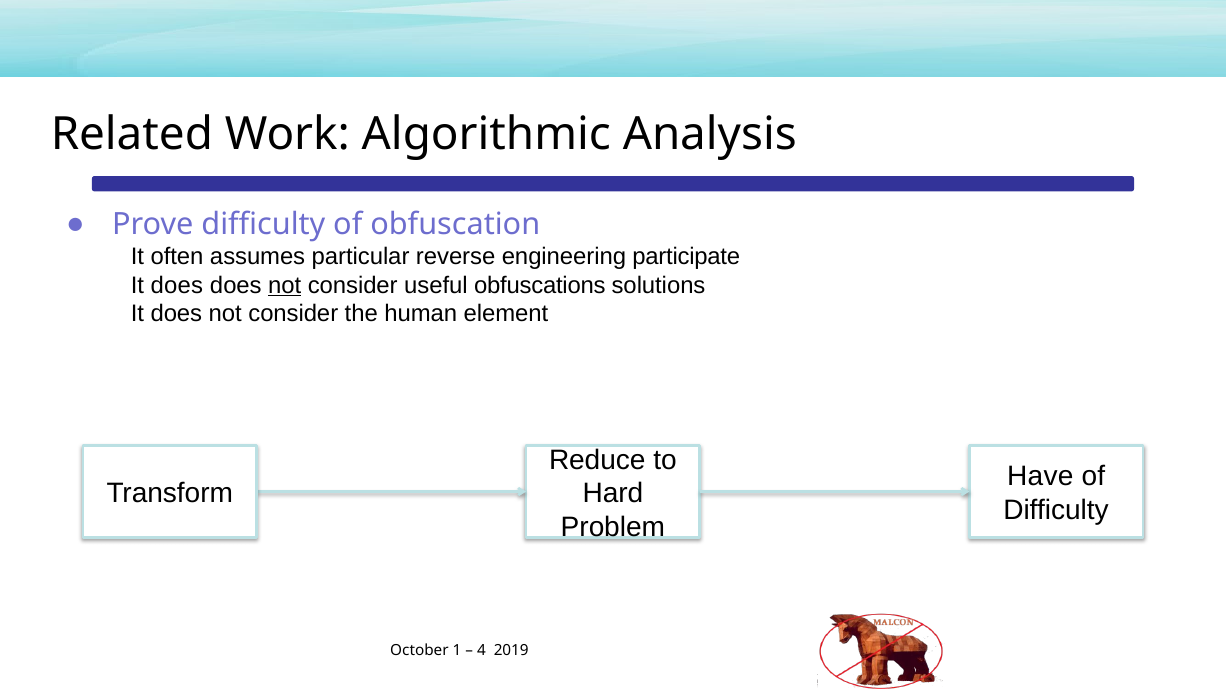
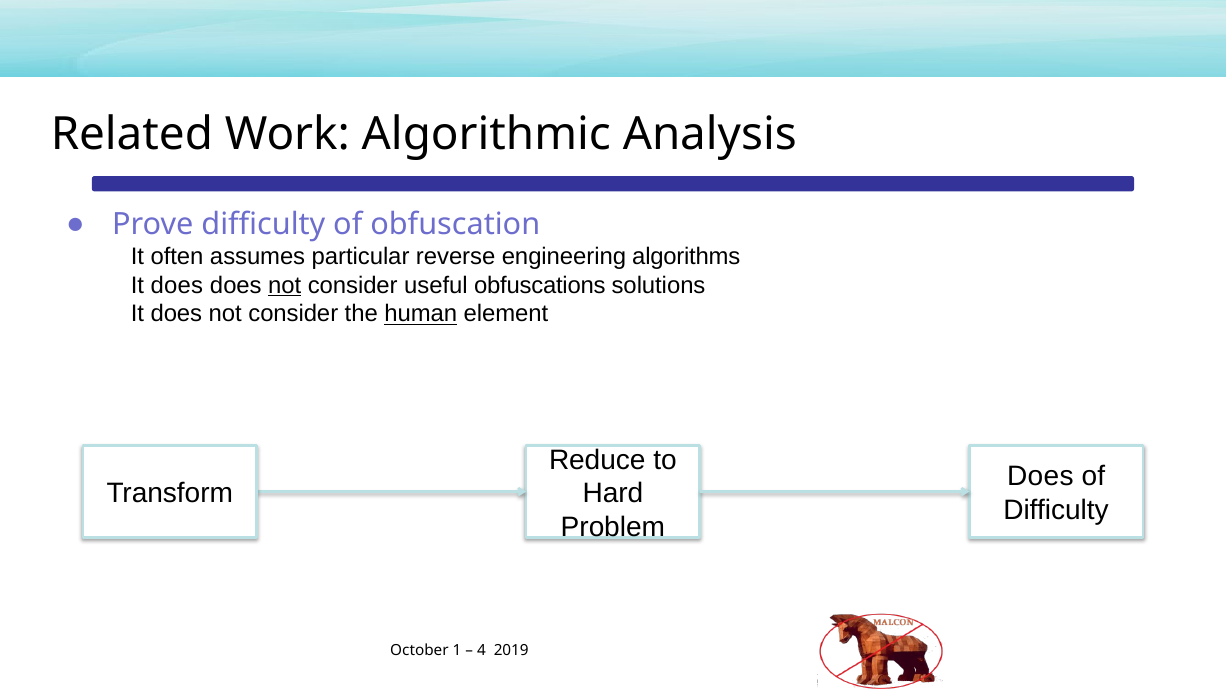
participate: participate -> algorithms
human underline: none -> present
Have at (1040, 477): Have -> Does
